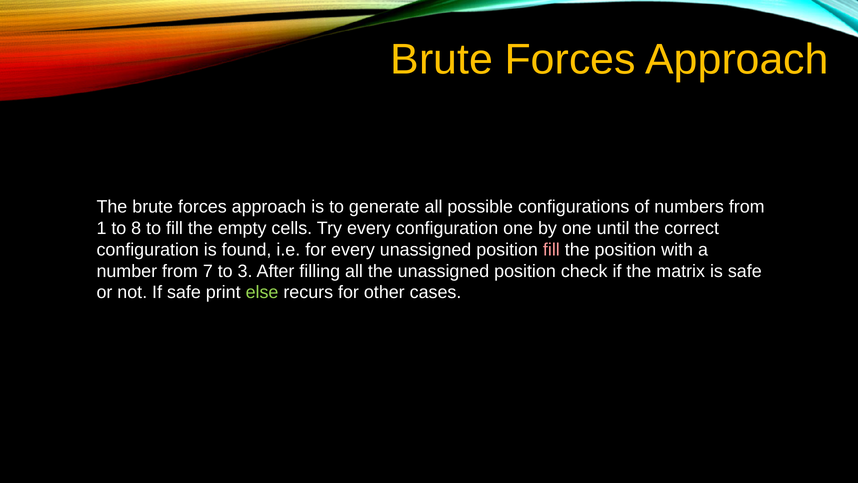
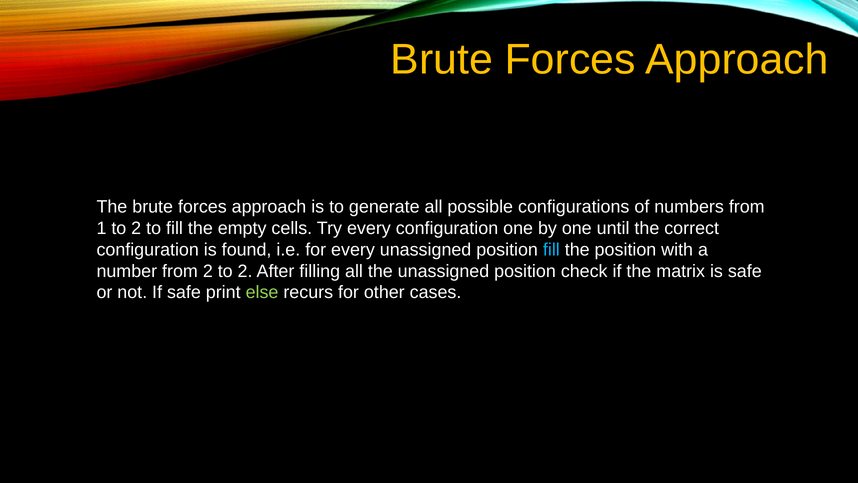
1 to 8: 8 -> 2
fill at (551, 249) colour: pink -> light blue
from 7: 7 -> 2
3 at (245, 271): 3 -> 2
